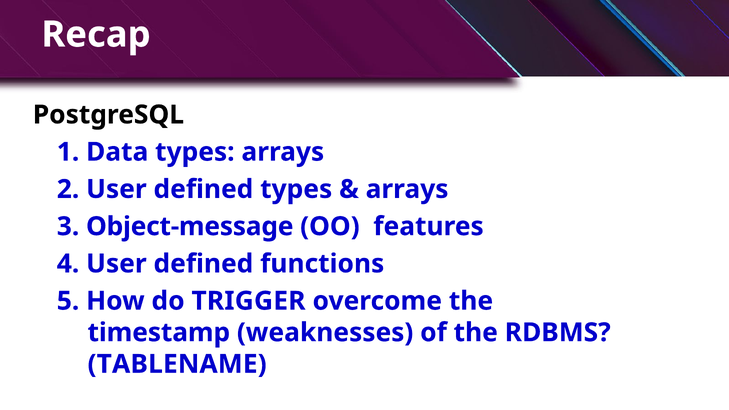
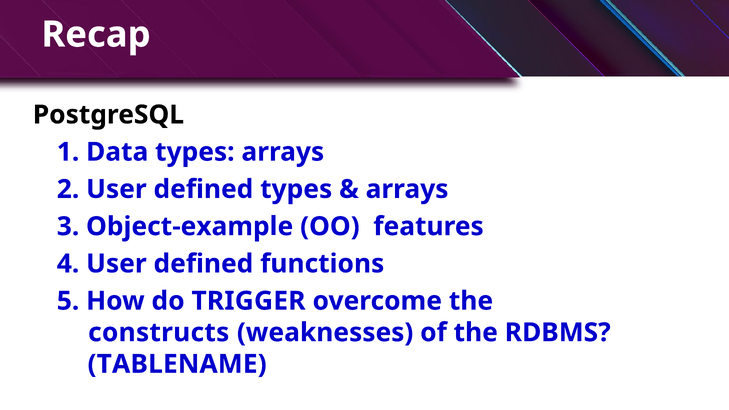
Object-message: Object-message -> Object-example
timestamp: timestamp -> constructs
